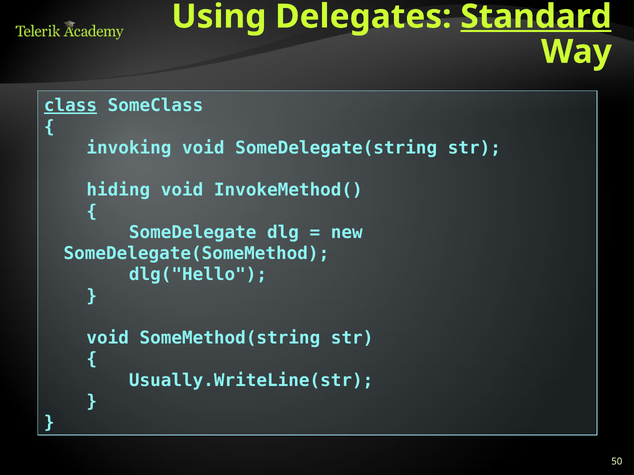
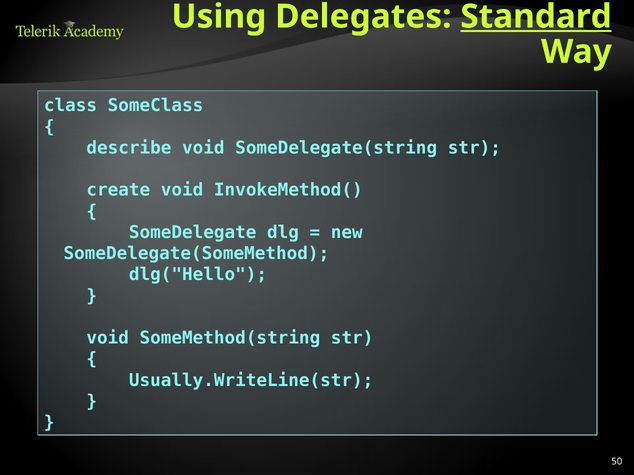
class underline: present -> none
invoking: invoking -> describe
hiding: hiding -> create
